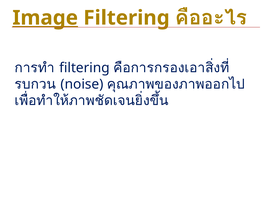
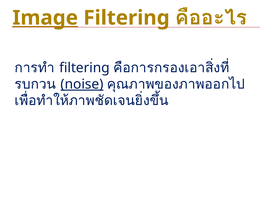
noise underline: none -> present
